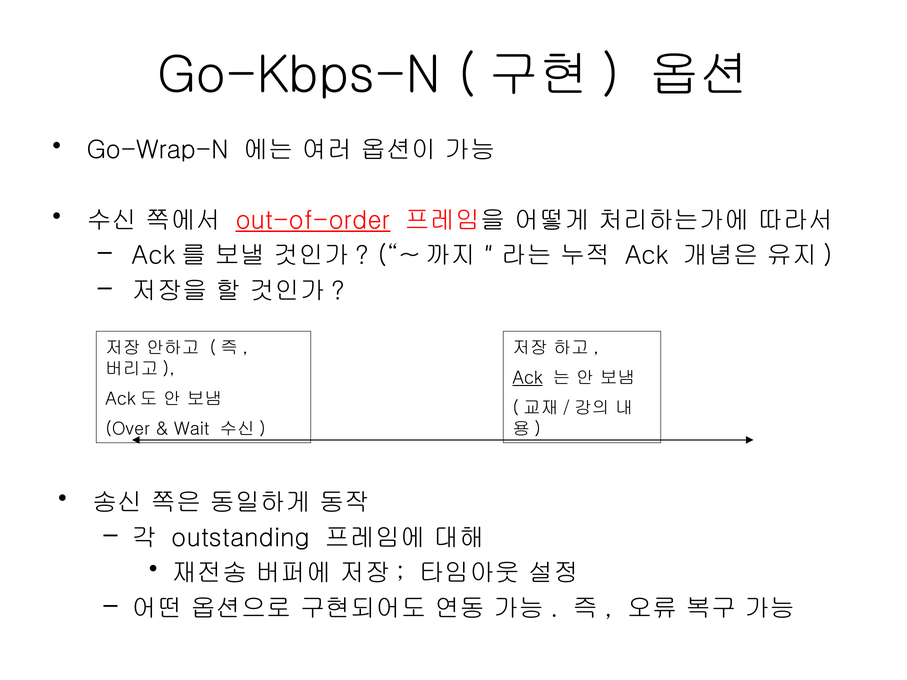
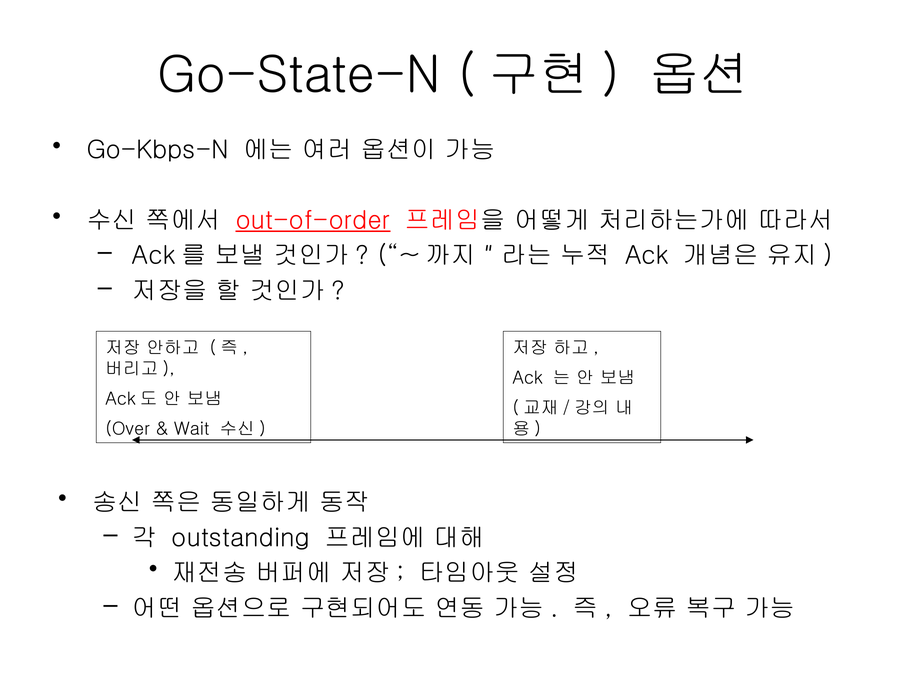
Go-Kbps-N: Go-Kbps-N -> Go-State-N
Go-Wrap-N: Go-Wrap-N -> Go-Kbps-N
Ack at (528, 378) underline: present -> none
